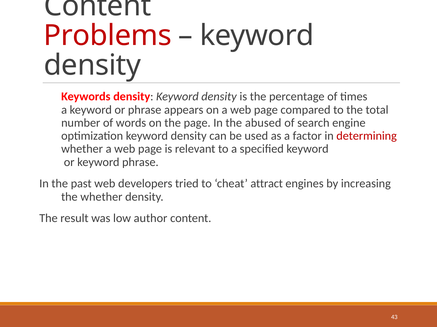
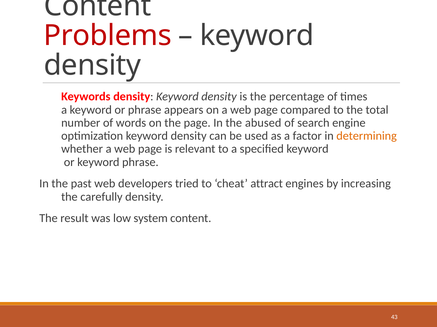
determining colour: red -> orange
the whether: whether -> carefully
author: author -> system
